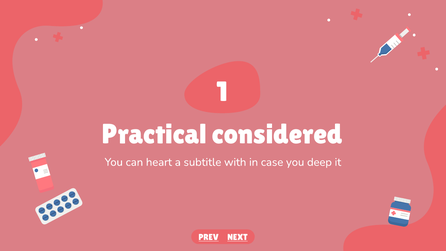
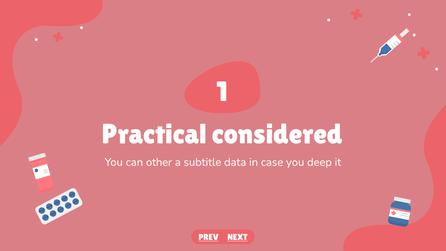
heart: heart -> other
with: with -> data
